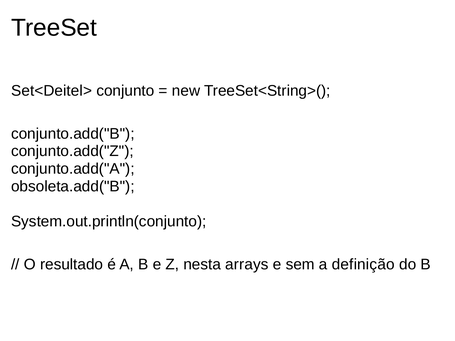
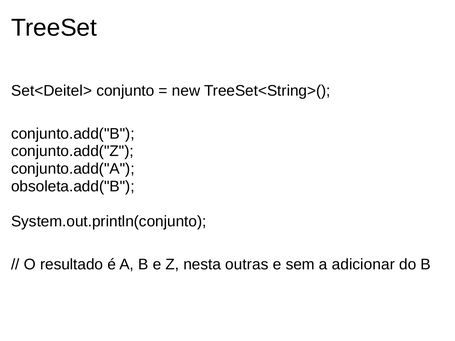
arrays: arrays -> outras
definição: definição -> adicionar
